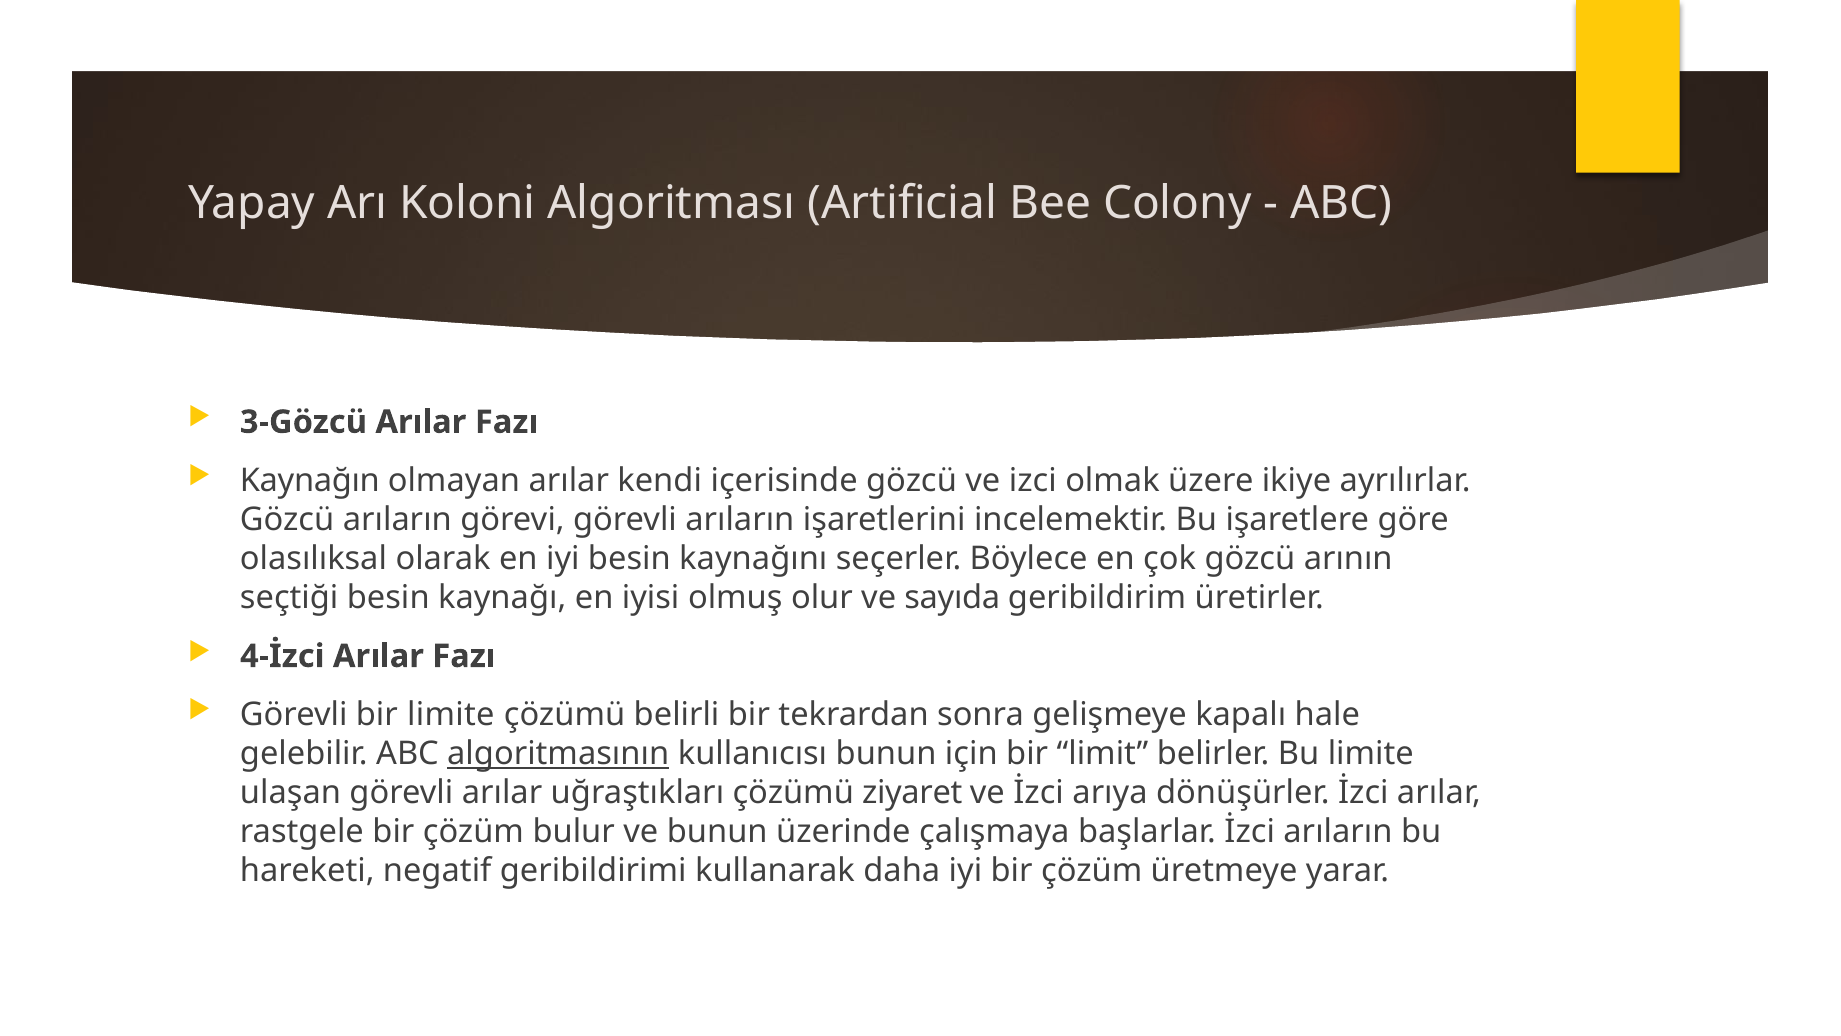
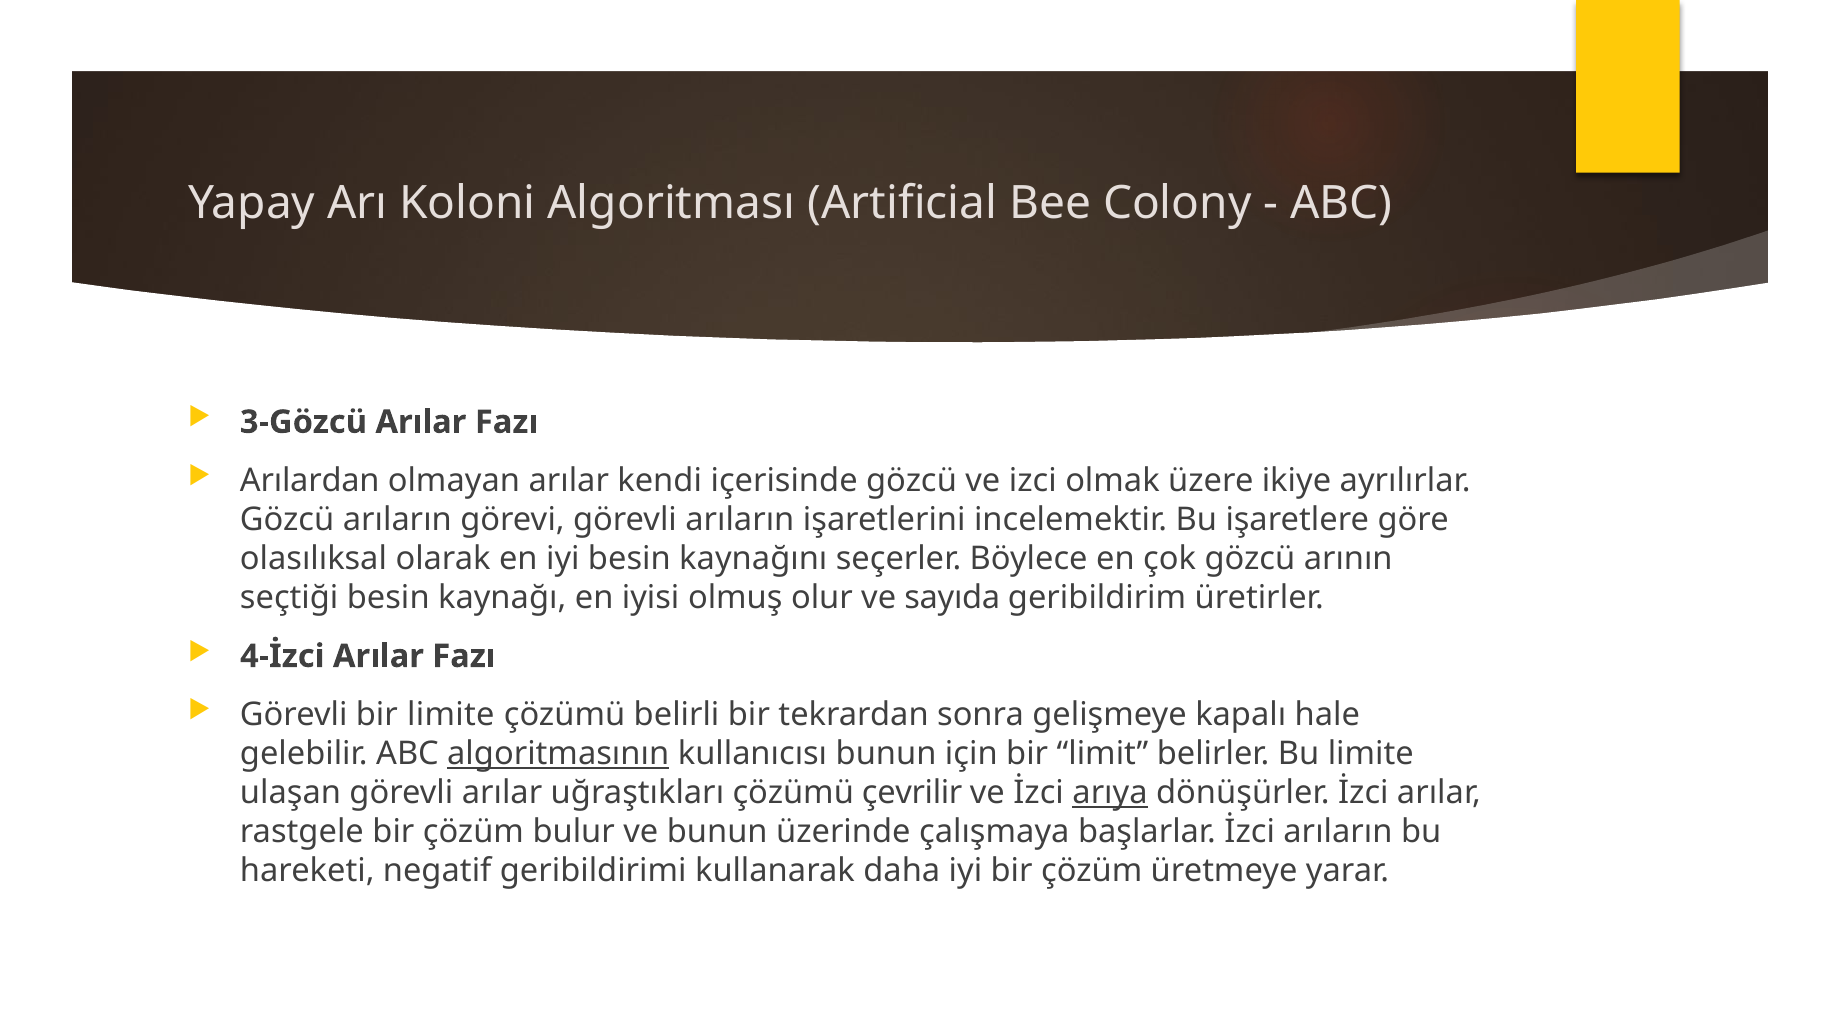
Kaynağın: Kaynağın -> Arılardan
ziyaret: ziyaret -> çevrilir
arıya underline: none -> present
